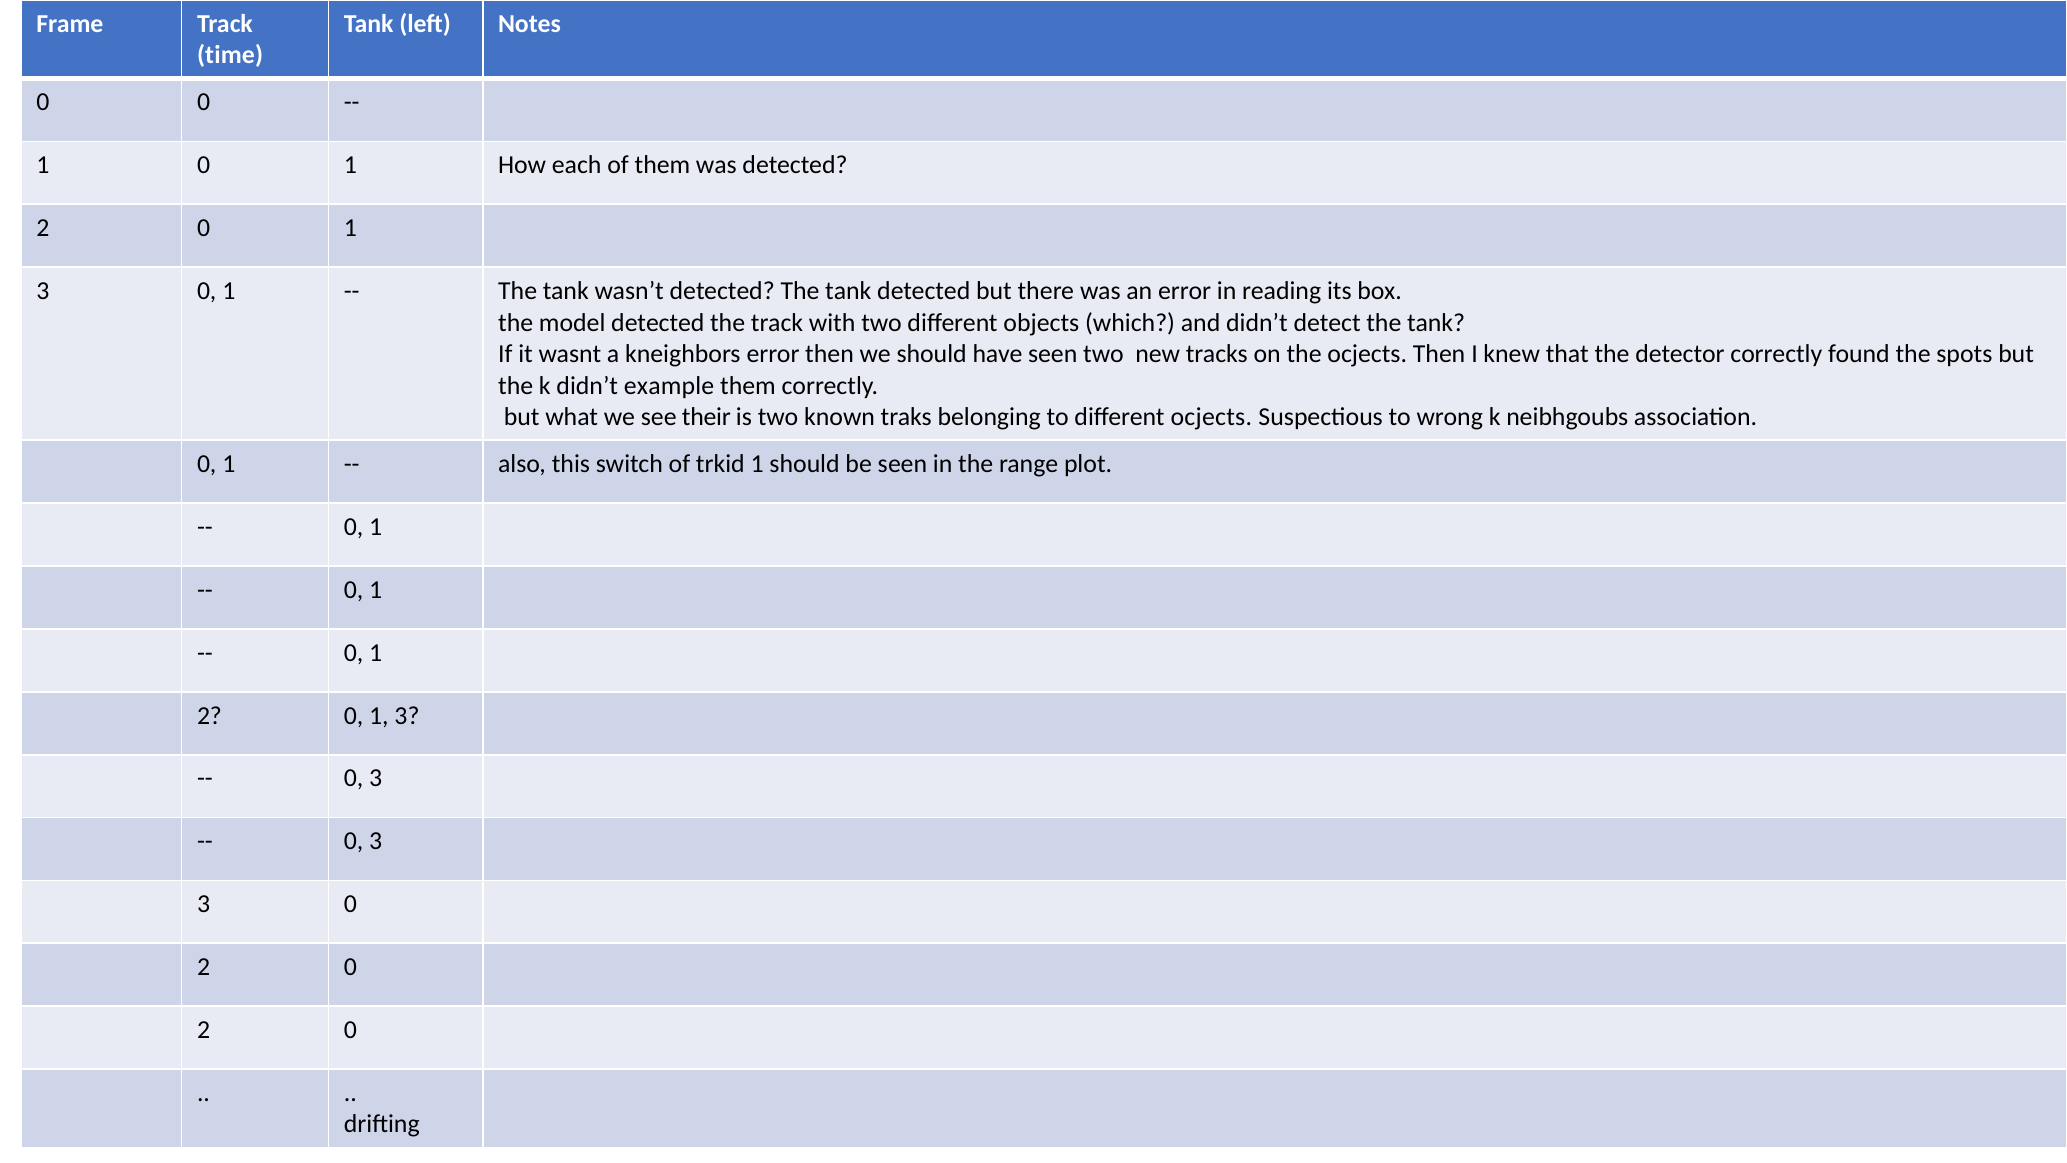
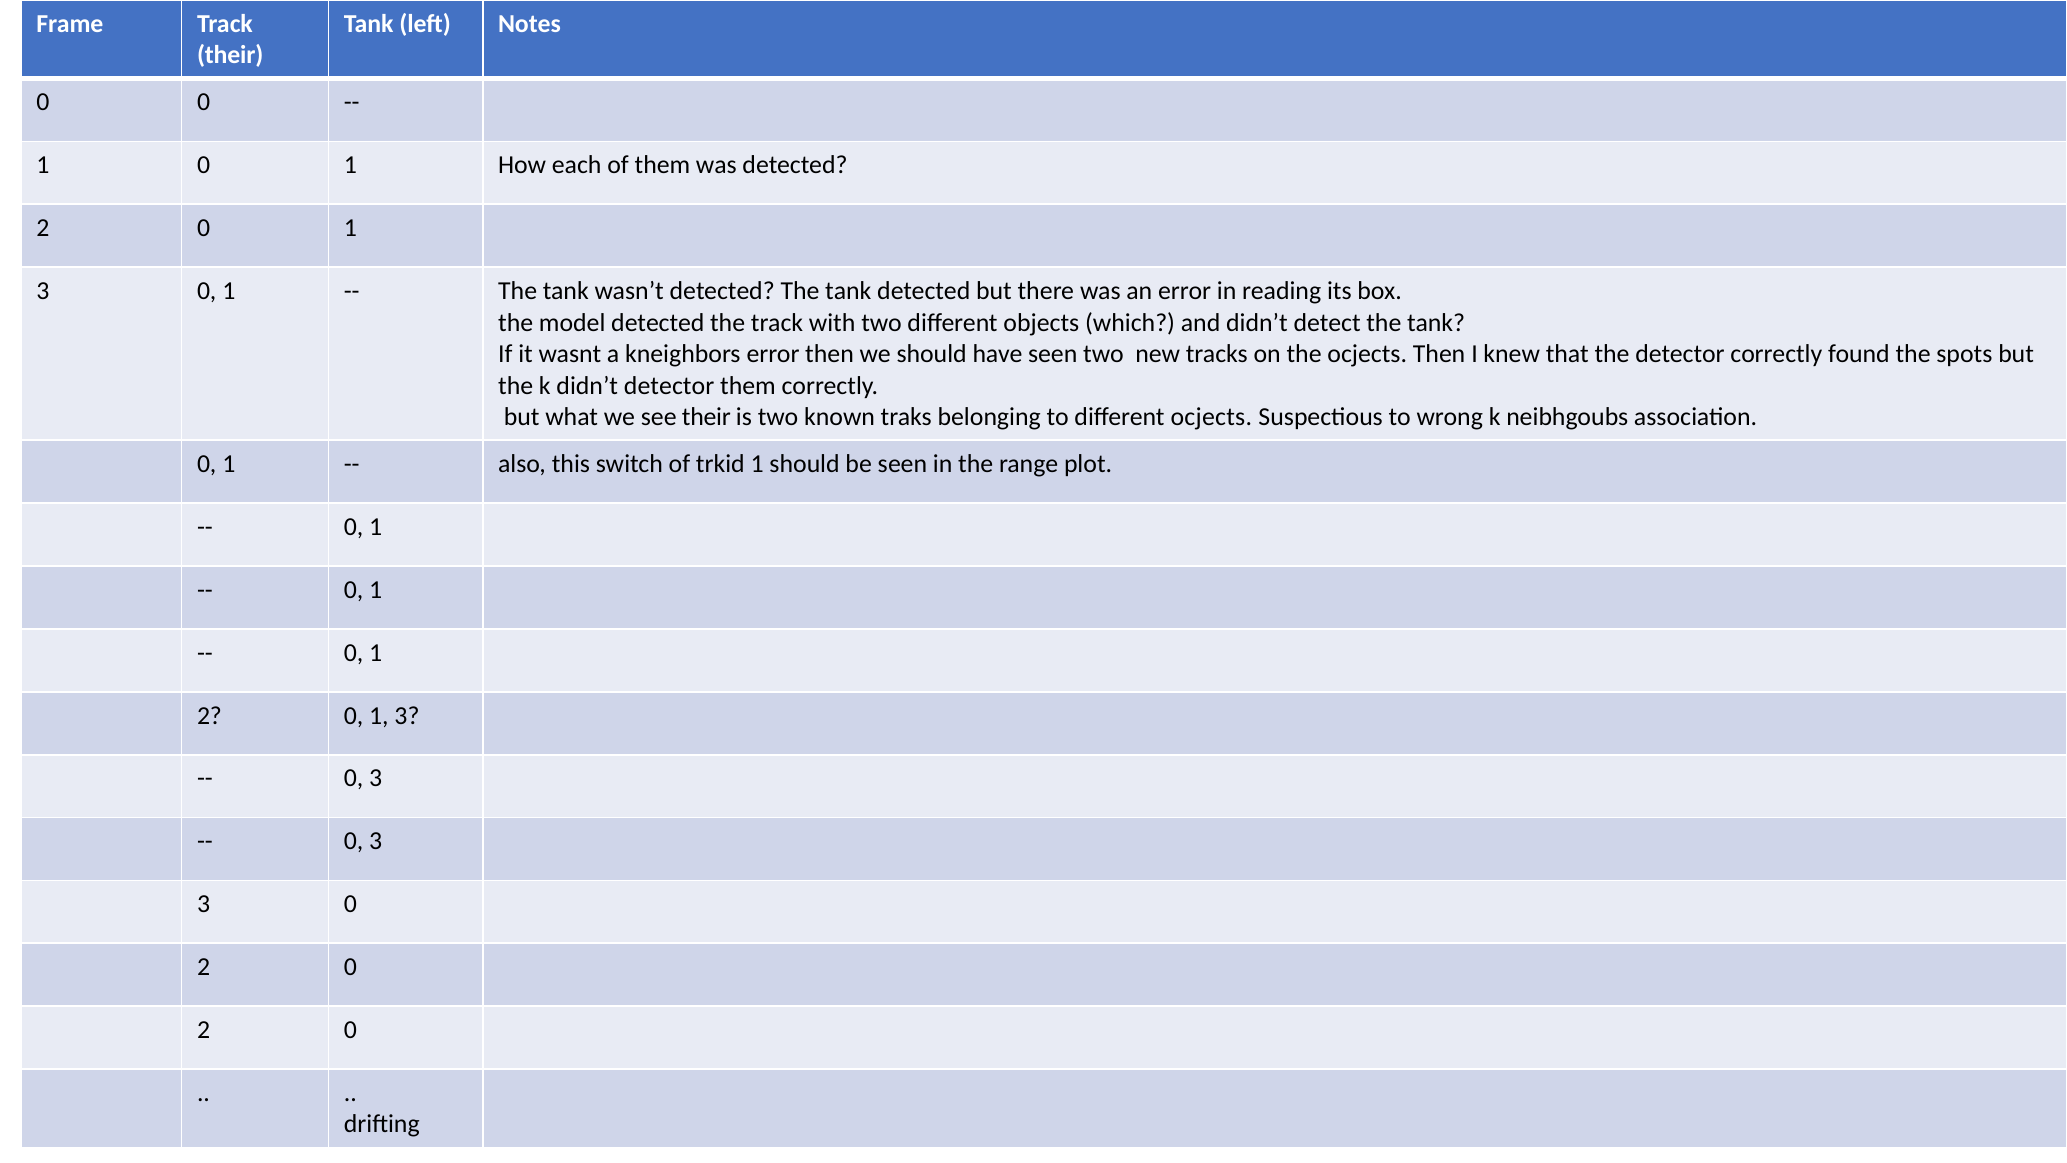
time at (230, 55): time -> their
didn’t example: example -> detector
